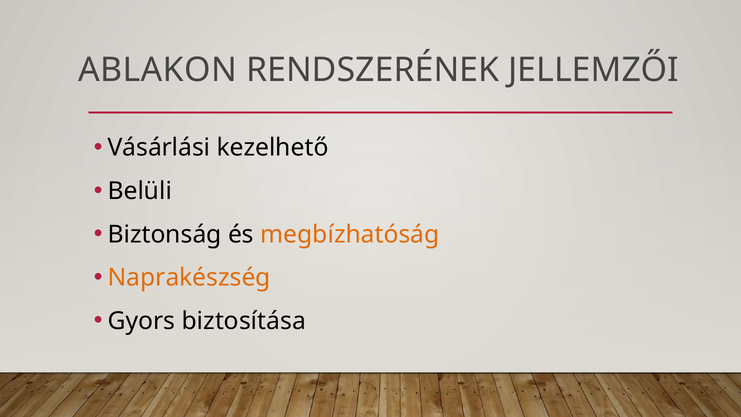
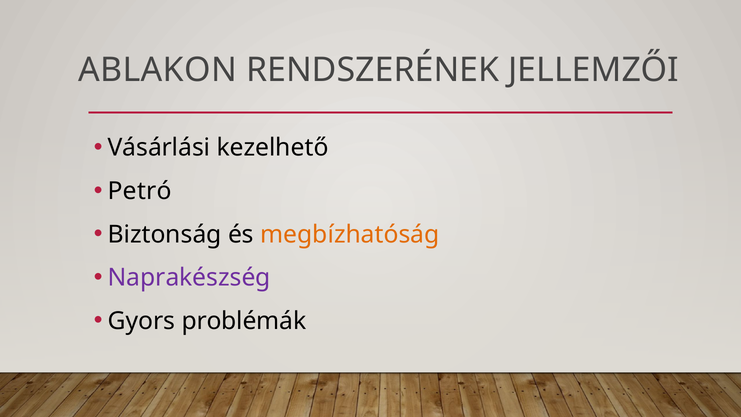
Belüli: Belüli -> Petró
Naprakészség colour: orange -> purple
biztosítása: biztosítása -> problémák
